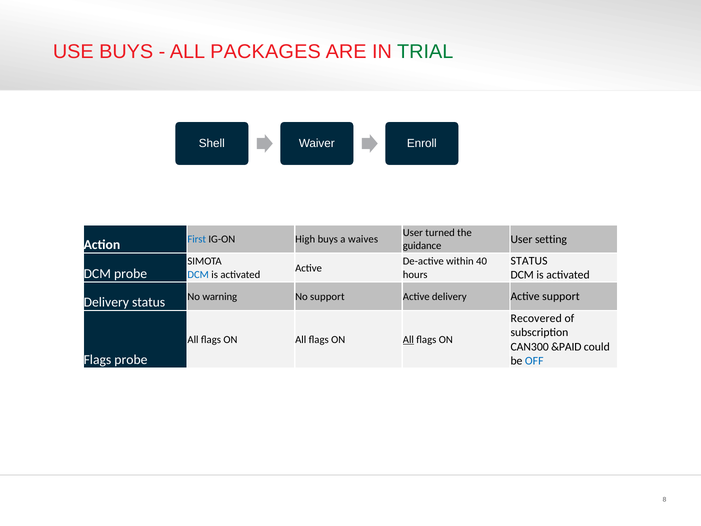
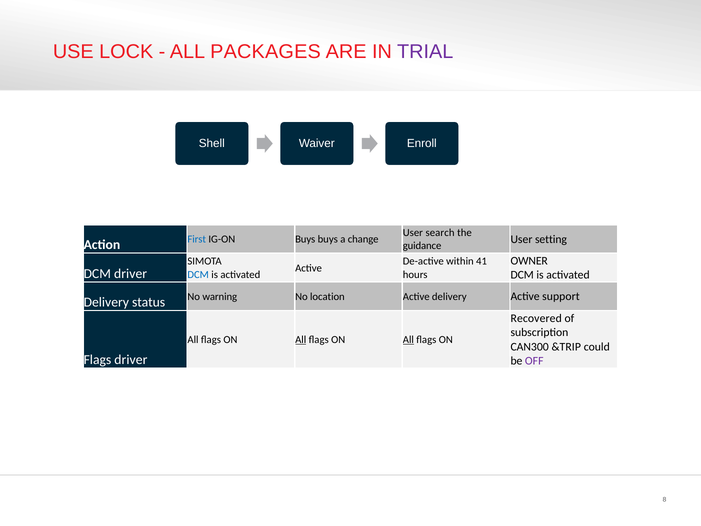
USE BUYS: BUYS -> LOCK
TRIAL colour: green -> purple
turned: turned -> search
IG-ON High: High -> Buys
waives: waives -> change
STATUS at (529, 261): STATUS -> OWNER
40: 40 -> 41
DCM probe: probe -> driver
No support: support -> location
All at (301, 339) underline: none -> present
&PAID: &PAID -> &TRIP
Flags probe: probe -> driver
OFF colour: blue -> purple
